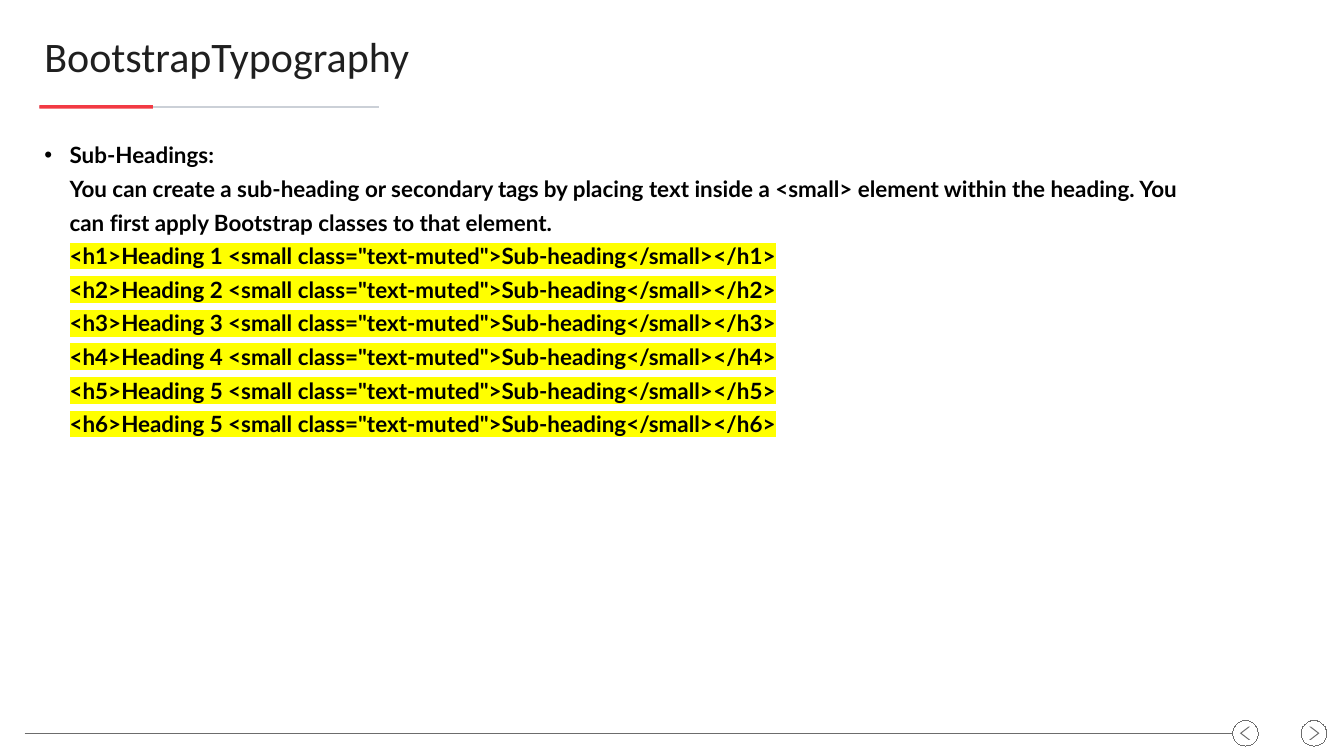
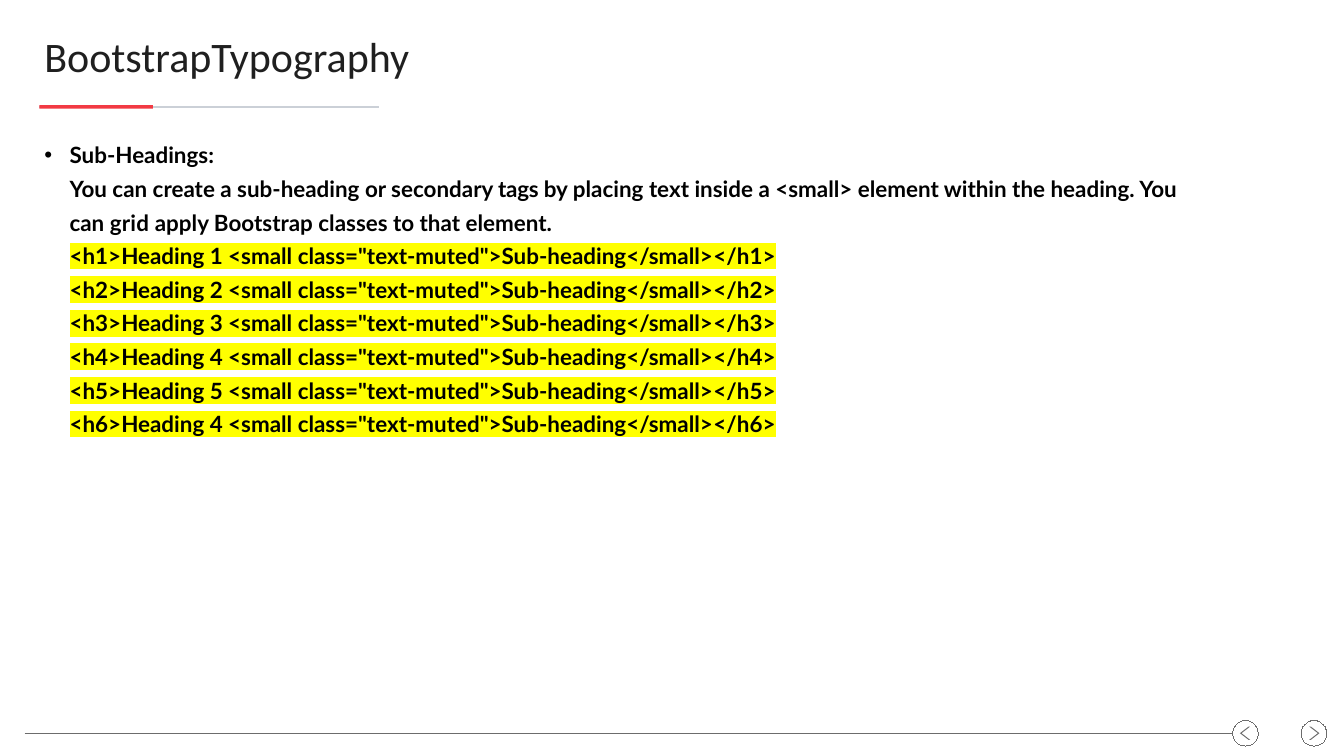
first: first -> grid
<h6>Heading 5: 5 -> 4
